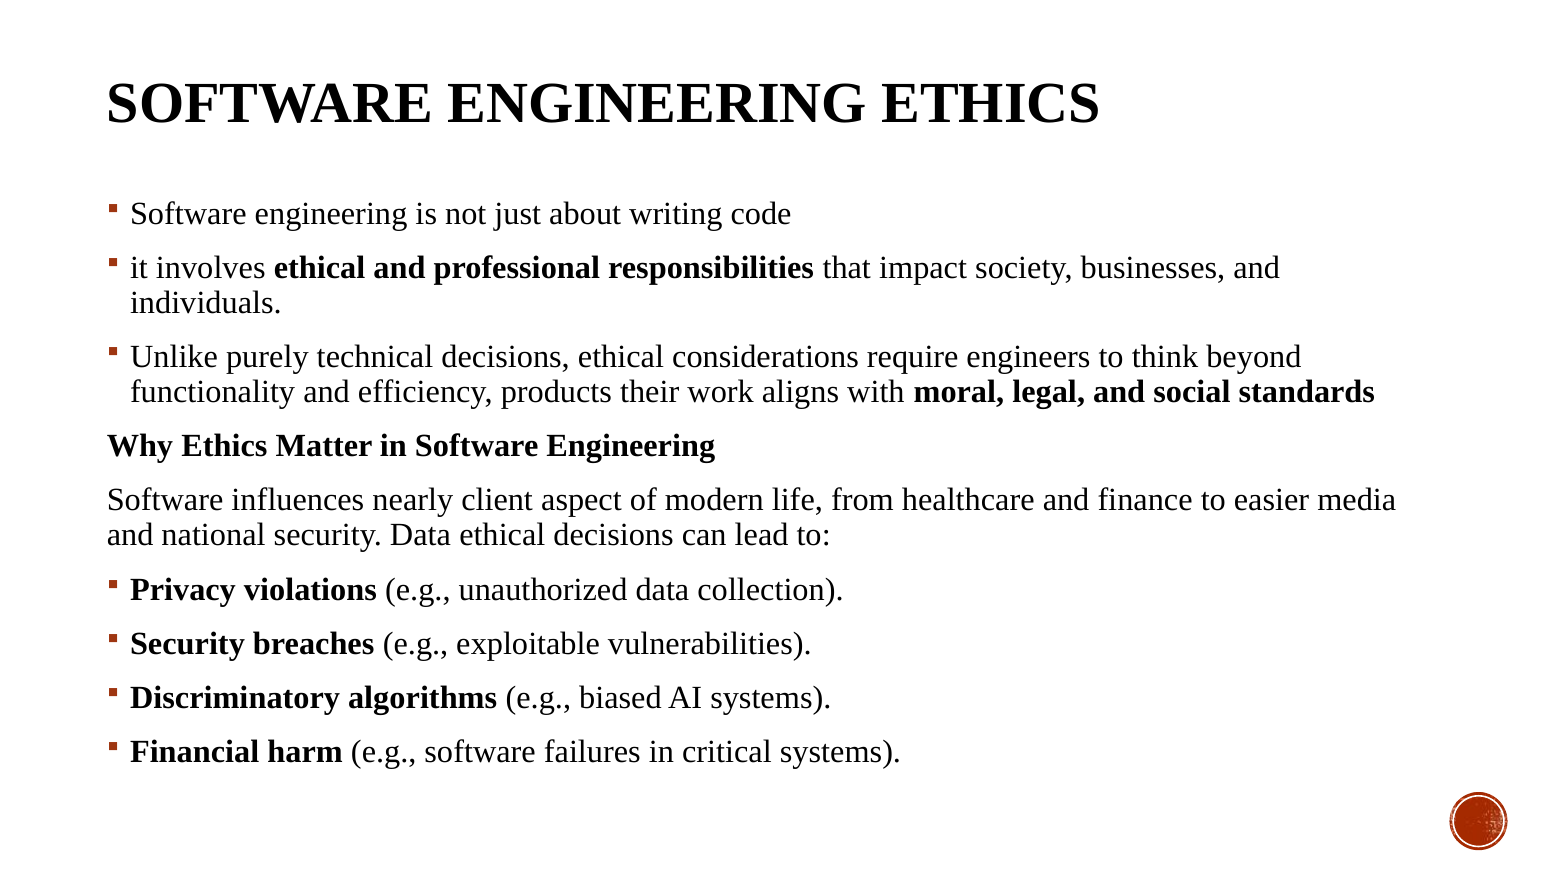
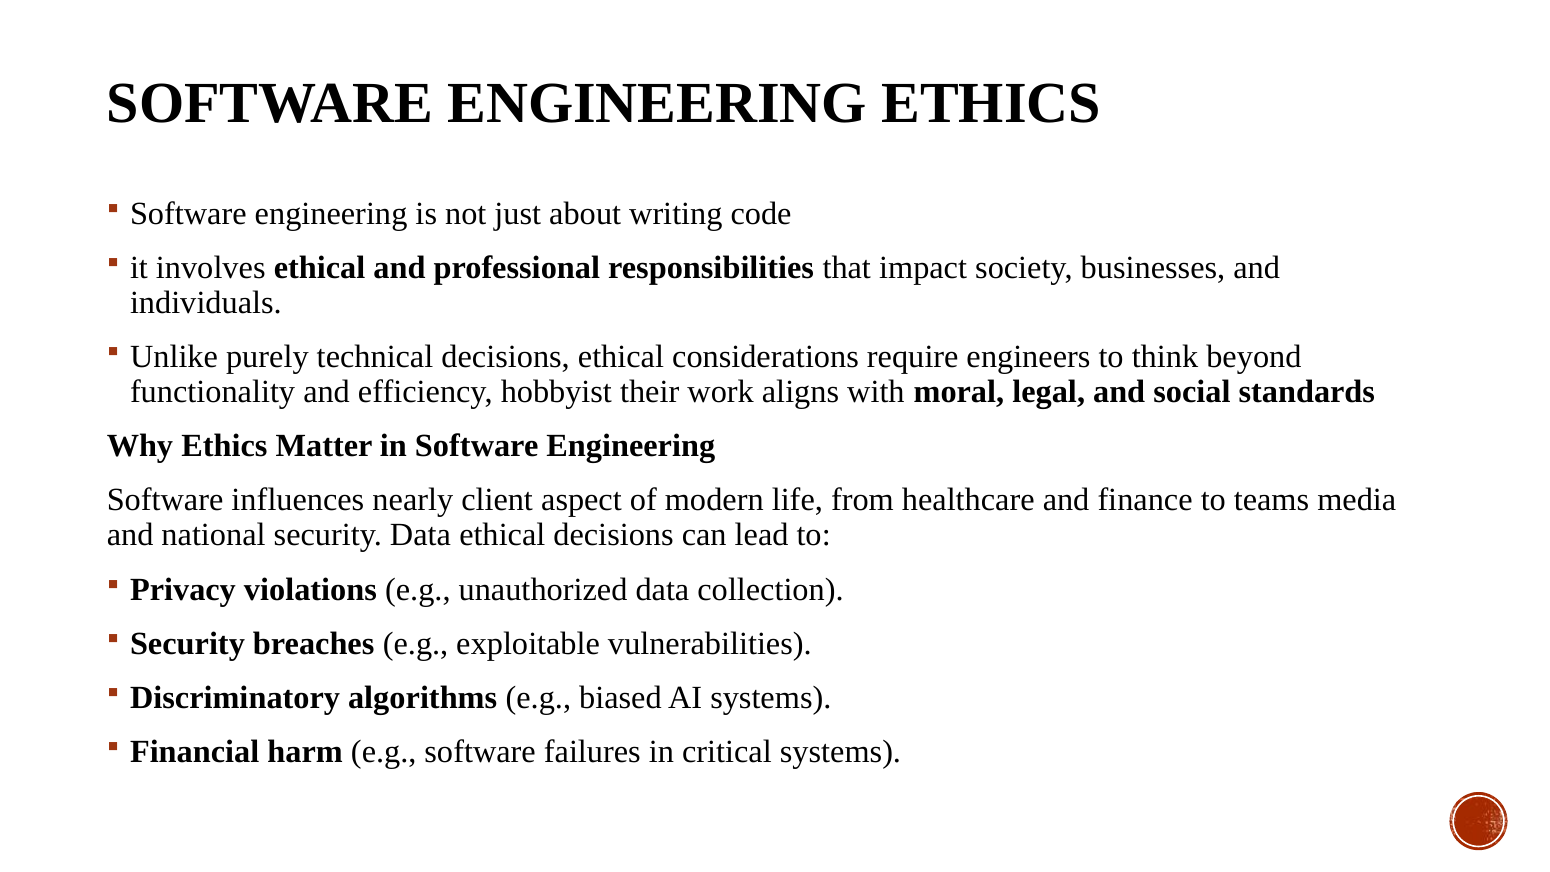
products: products -> hobbyist
easier: easier -> teams
